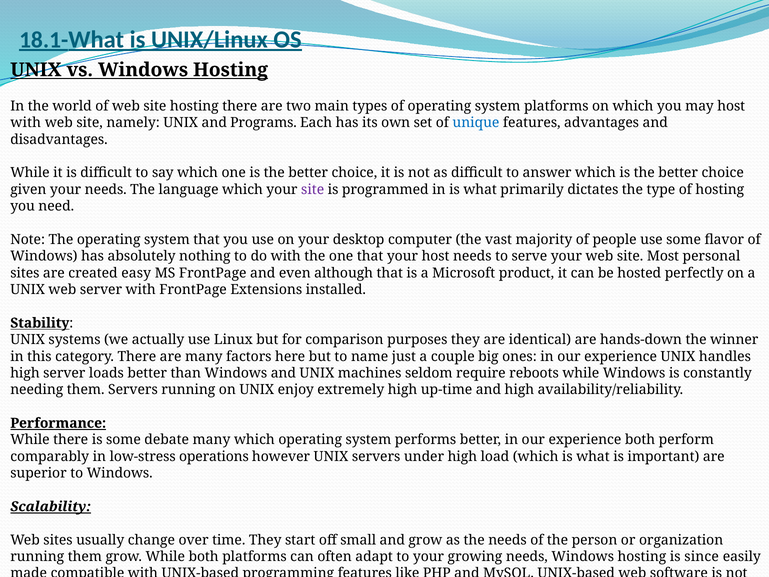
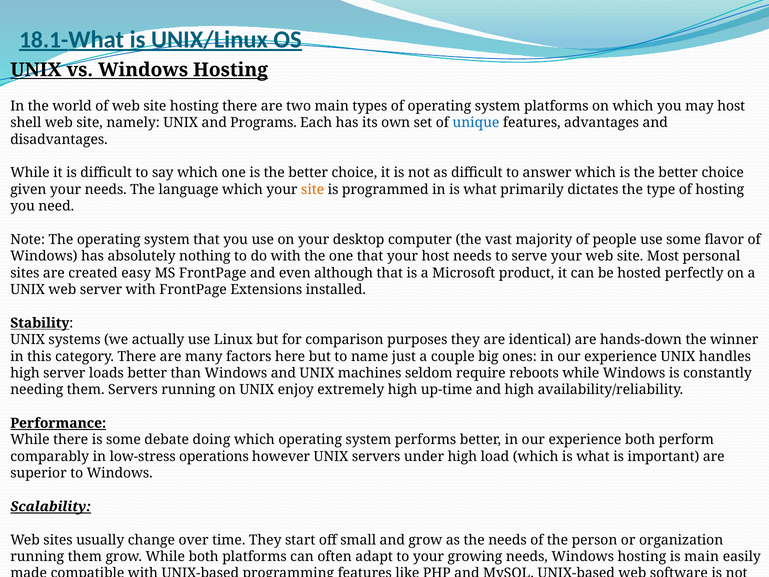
with at (26, 123): with -> shell
site at (313, 189) colour: purple -> orange
debate many: many -> doing
is since: since -> main
